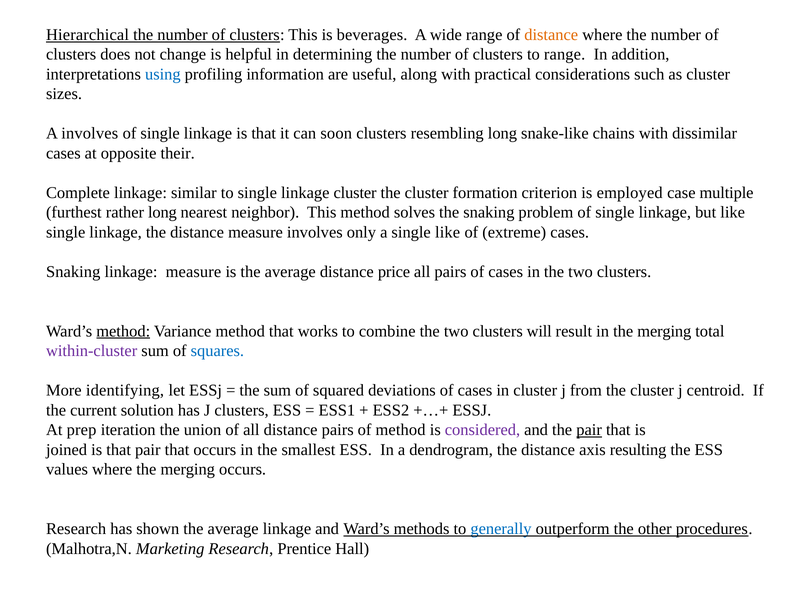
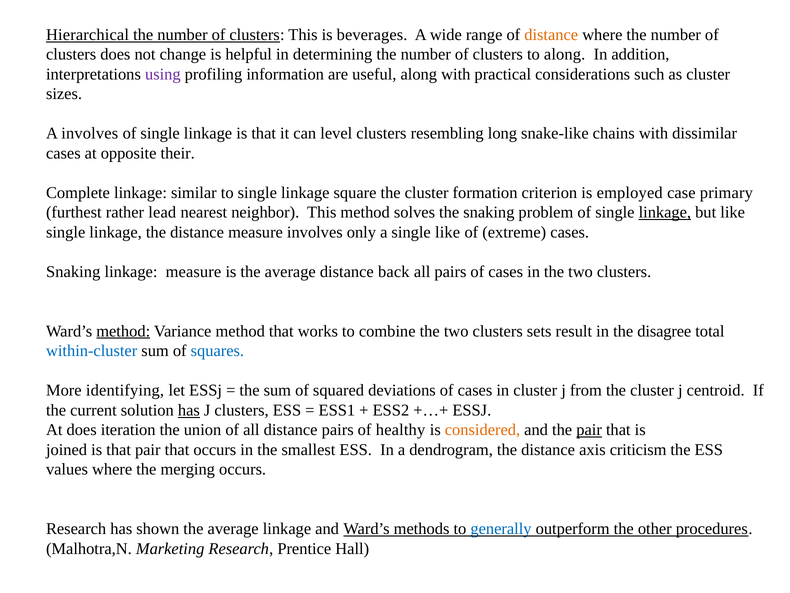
to range: range -> along
using colour: blue -> purple
soon: soon -> level
linkage cluster: cluster -> square
multiple: multiple -> primary
rather long: long -> lead
linkage at (665, 212) underline: none -> present
price: price -> back
will: will -> sets
in the merging: merging -> disagree
within-cluster colour: purple -> blue
has at (189, 410) underline: none -> present
At prep: prep -> does
of method: method -> healthy
considered colour: purple -> orange
resulting: resulting -> criticism
